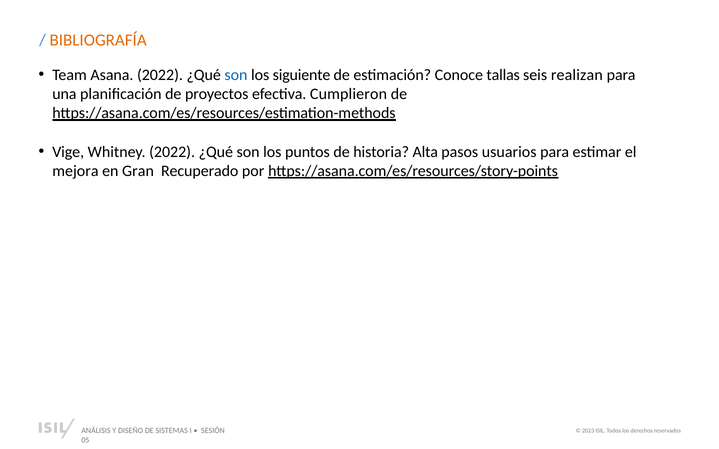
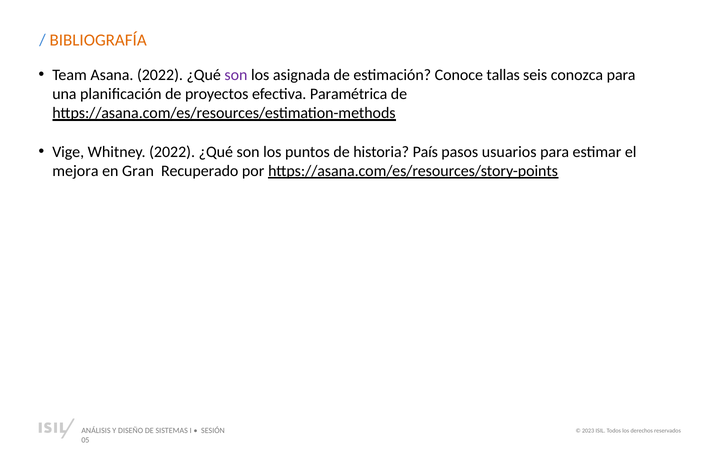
son at (236, 75) colour: blue -> purple
siguiente: siguiente -> asignada
realizan: realizan -> conozca
Cumplieron: Cumplieron -> Paramétrica
Alta: Alta -> País
